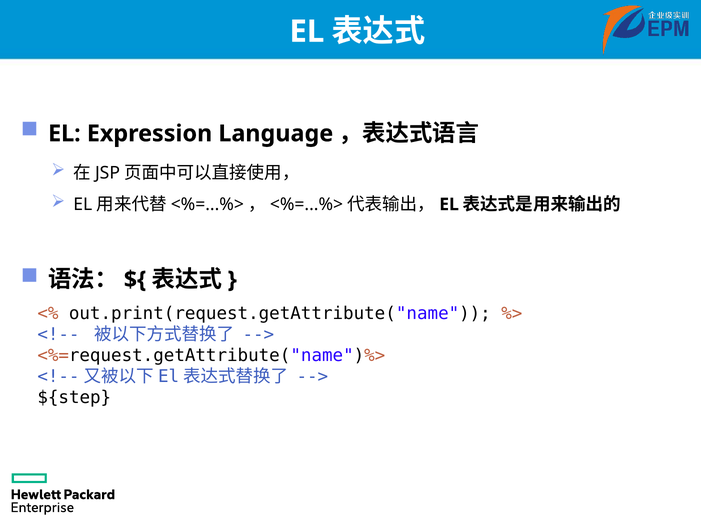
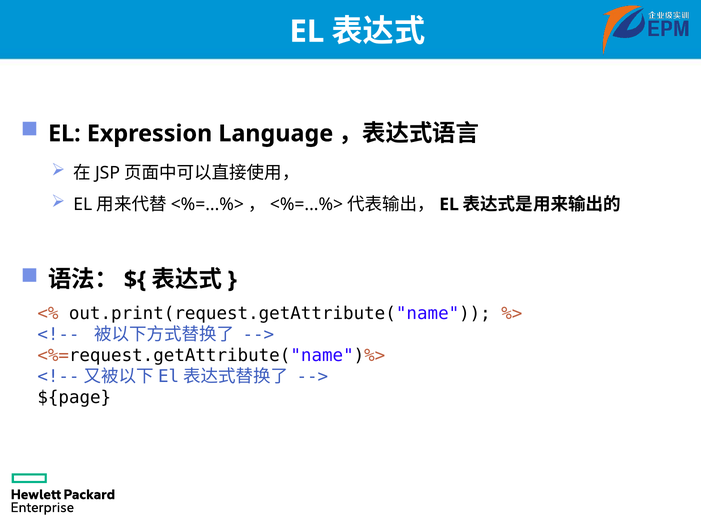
${step: ${step -> ${page
